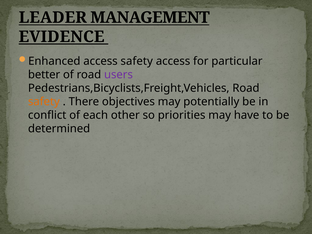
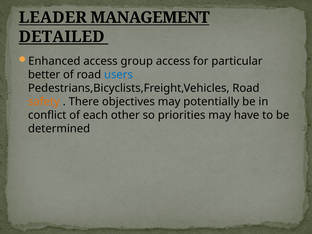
EVIDENCE: EVIDENCE -> DETAILED
access safety: safety -> group
users colour: purple -> blue
